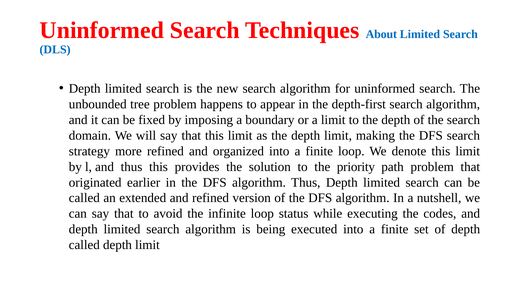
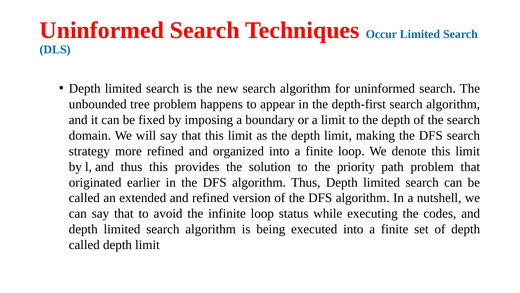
About: About -> Occur
